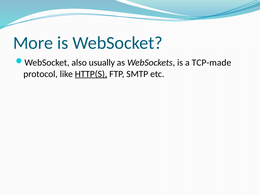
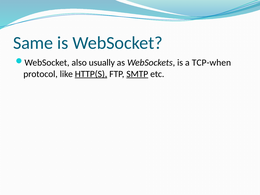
More: More -> Same
TCP-made: TCP-made -> TCP-when
SMTP underline: none -> present
